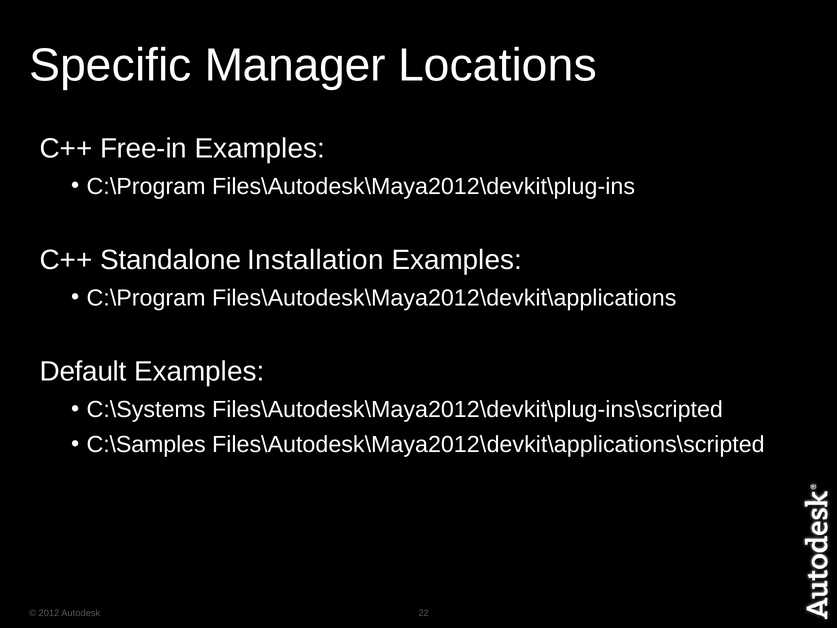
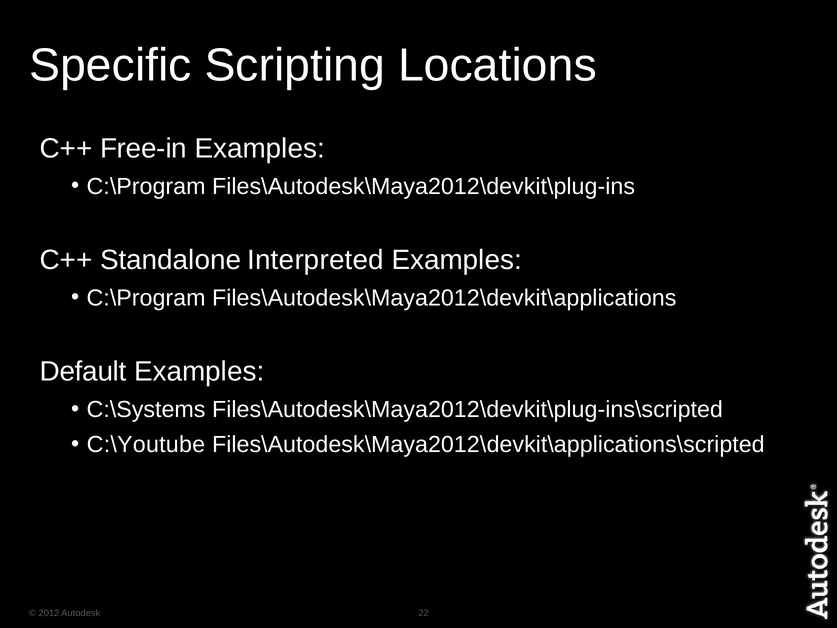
Manager: Manager -> Scripting
Installation: Installation -> Interpreted
C:\Samples: C:\Samples -> C:\Youtube
